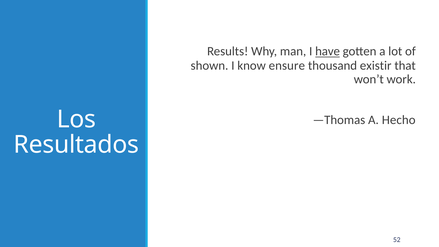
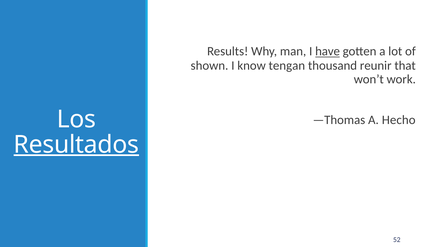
ensure: ensure -> tengan
existir: existir -> reunir
Resultados underline: none -> present
